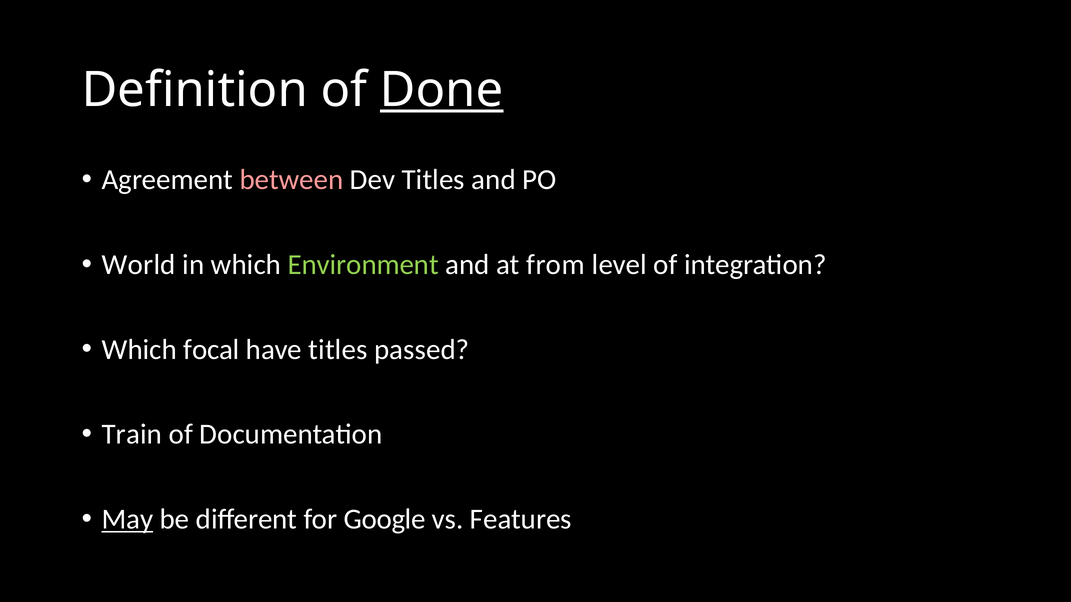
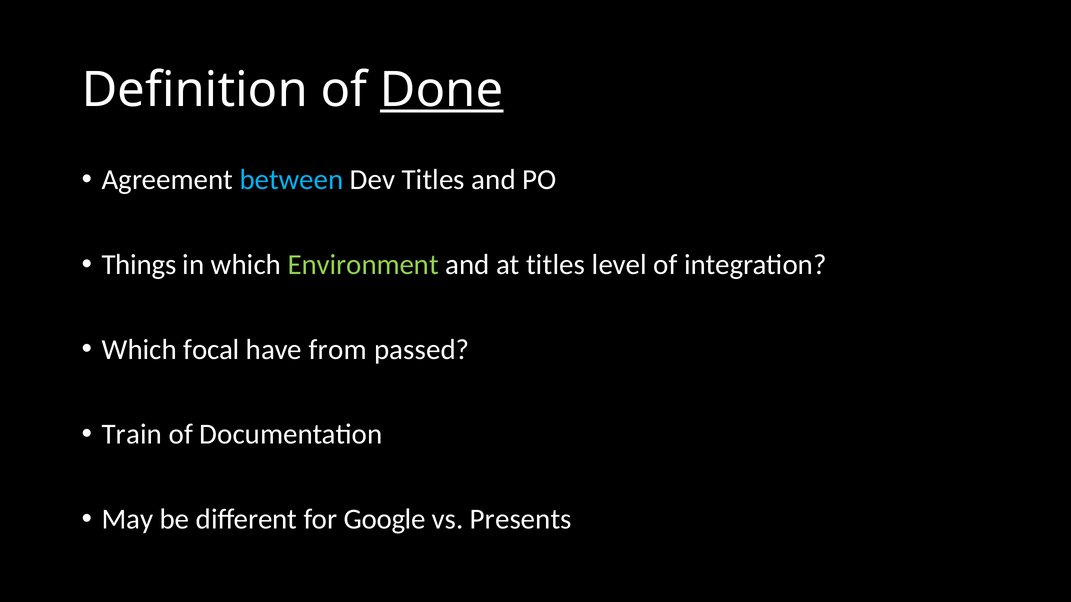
between colour: pink -> light blue
World: World -> Things
at from: from -> titles
have titles: titles -> from
May underline: present -> none
Features: Features -> Presents
